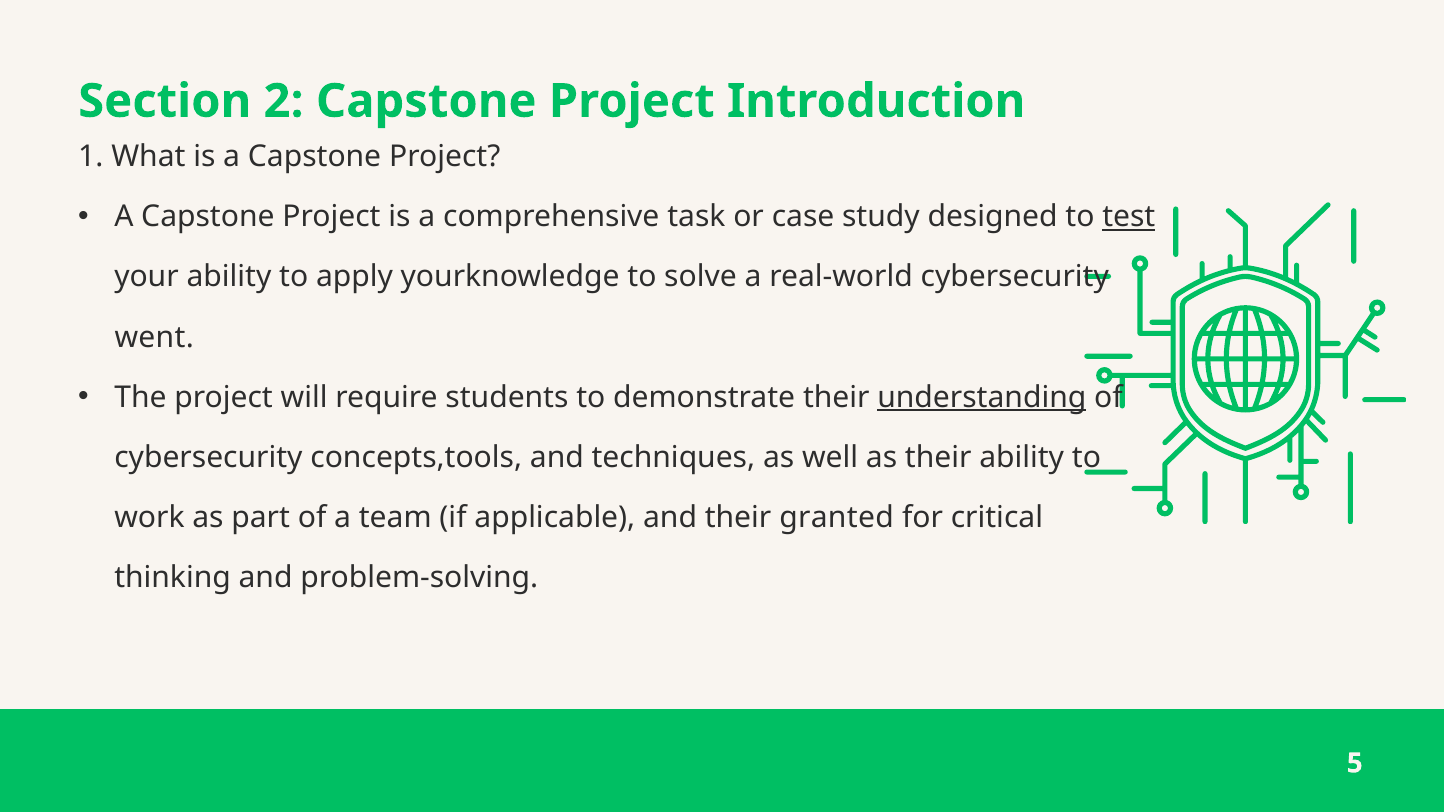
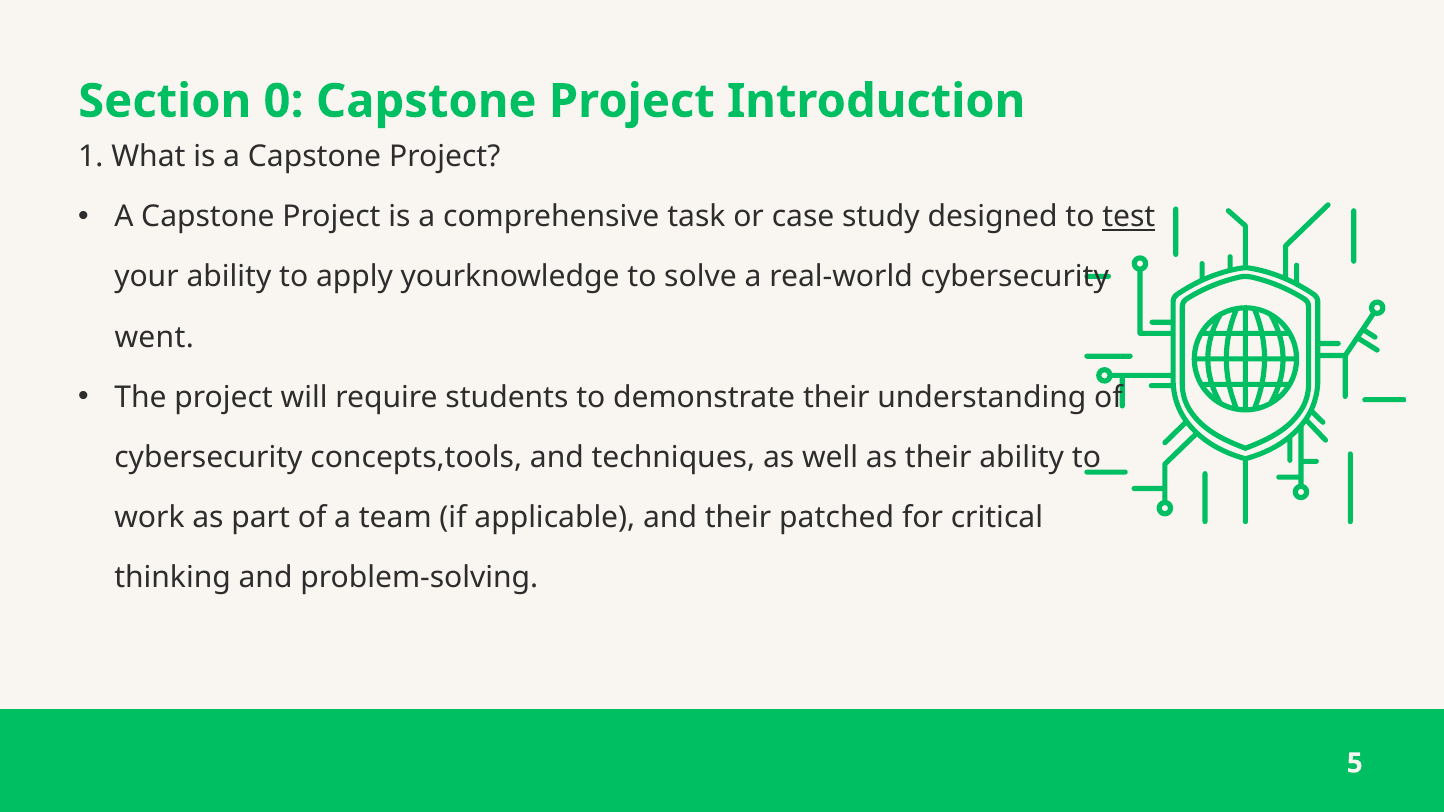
2: 2 -> 0
understanding underline: present -> none
granted: granted -> patched
